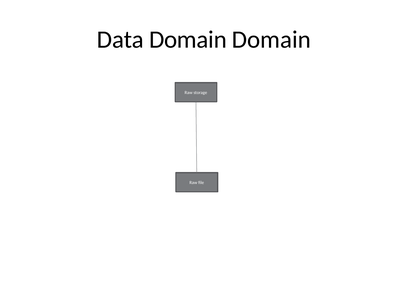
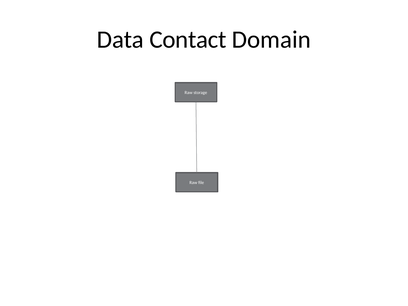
Data Domain: Domain -> Contact
